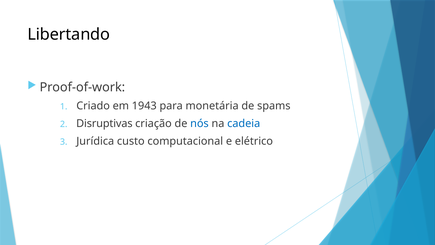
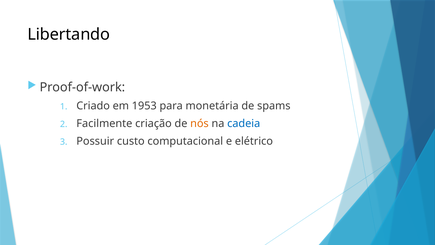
1943: 1943 -> 1953
Disruptivas: Disruptivas -> Facilmente
nós colour: blue -> orange
Jurídica: Jurídica -> Possuir
